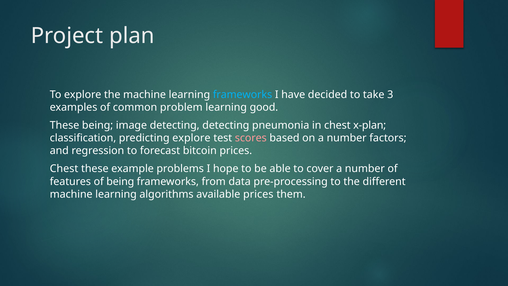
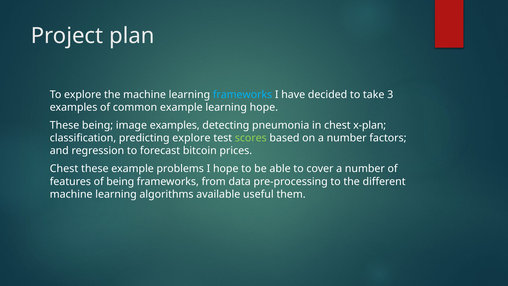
common problem: problem -> example
learning good: good -> hope
image detecting: detecting -> examples
scores colour: pink -> light green
available prices: prices -> useful
